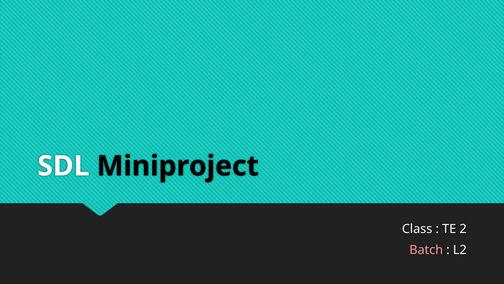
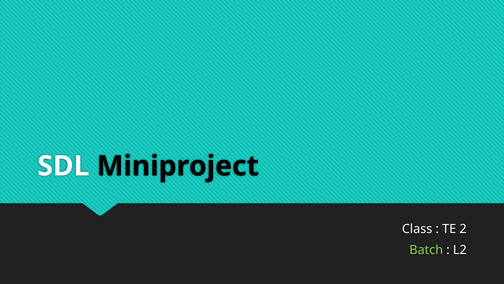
Batch colour: pink -> light green
